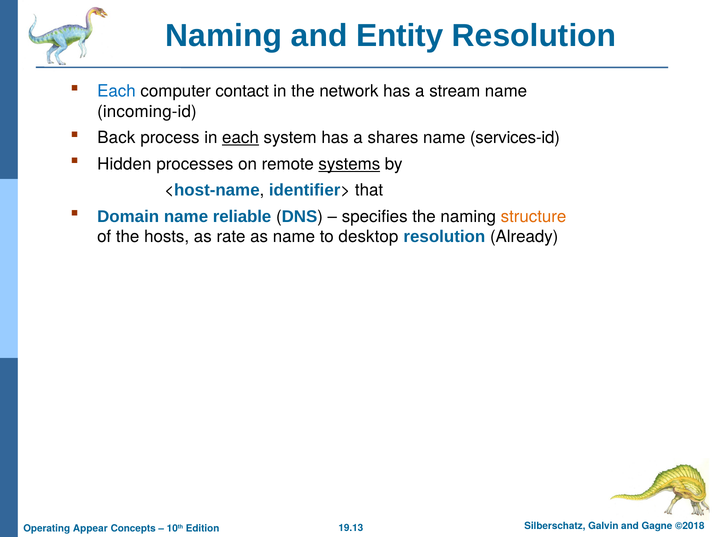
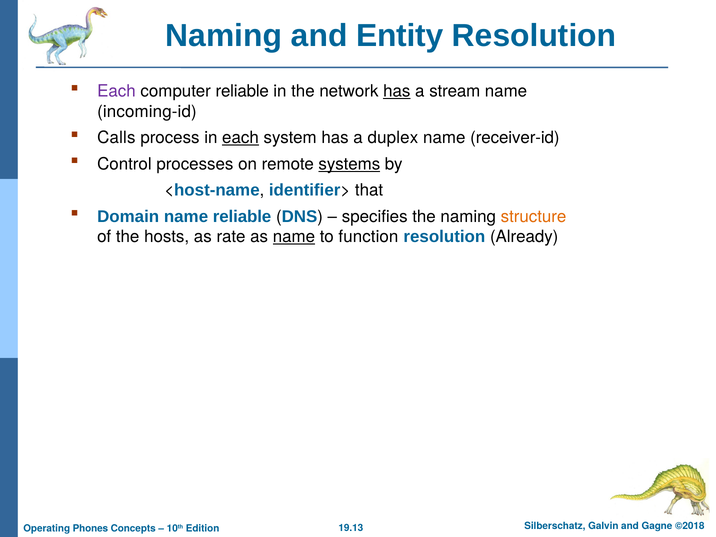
Each at (116, 91) colour: blue -> purple
computer contact: contact -> reliable
has at (397, 91) underline: none -> present
Back: Back -> Calls
shares: shares -> duplex
services-id: services-id -> receiver-id
Hidden: Hidden -> Control
name at (294, 237) underline: none -> present
desktop: desktop -> function
Appear: Appear -> Phones
